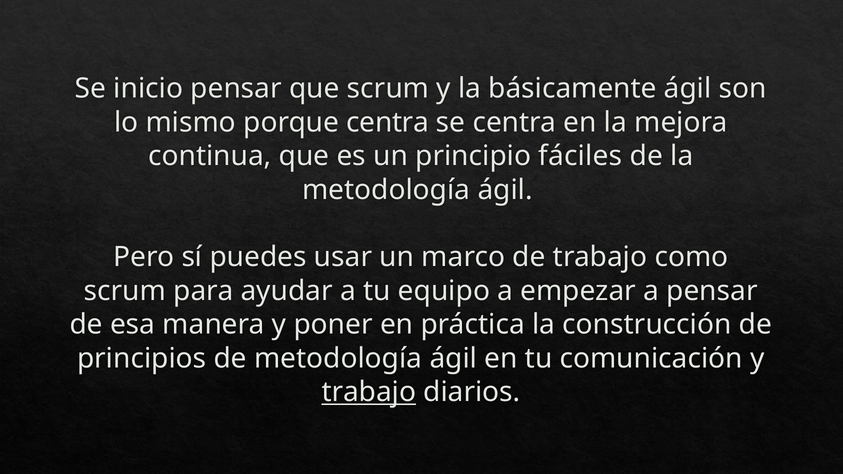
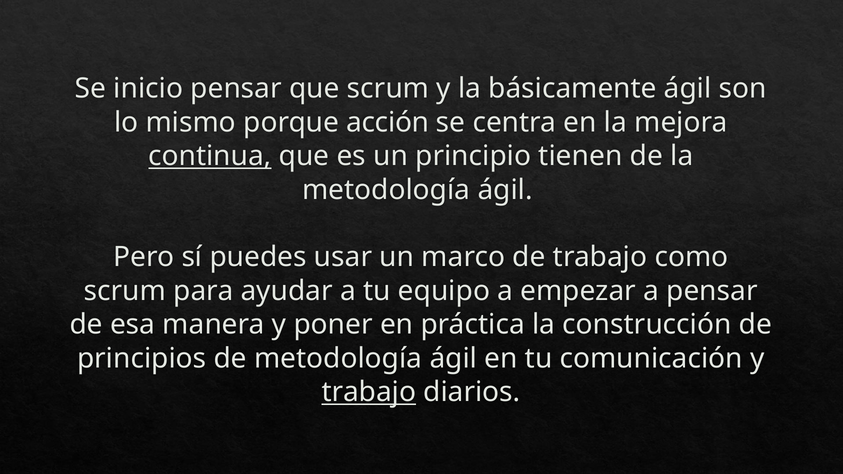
porque centra: centra -> acción
continua underline: none -> present
fáciles: fáciles -> tienen
